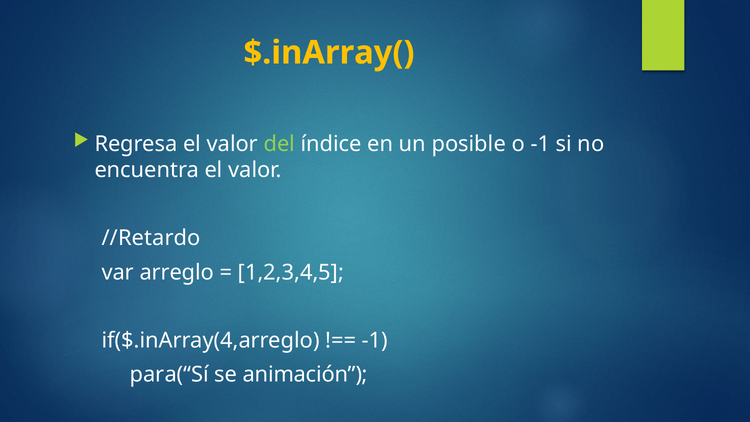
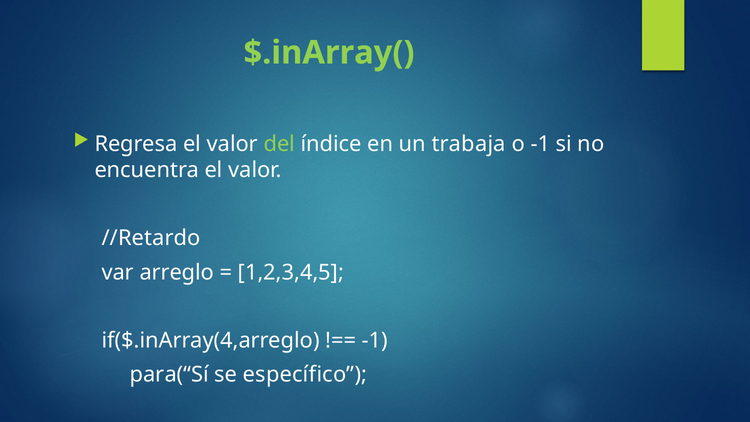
$.inArray( colour: yellow -> light green
posible: posible -> trabaja
animación: animación -> específico
